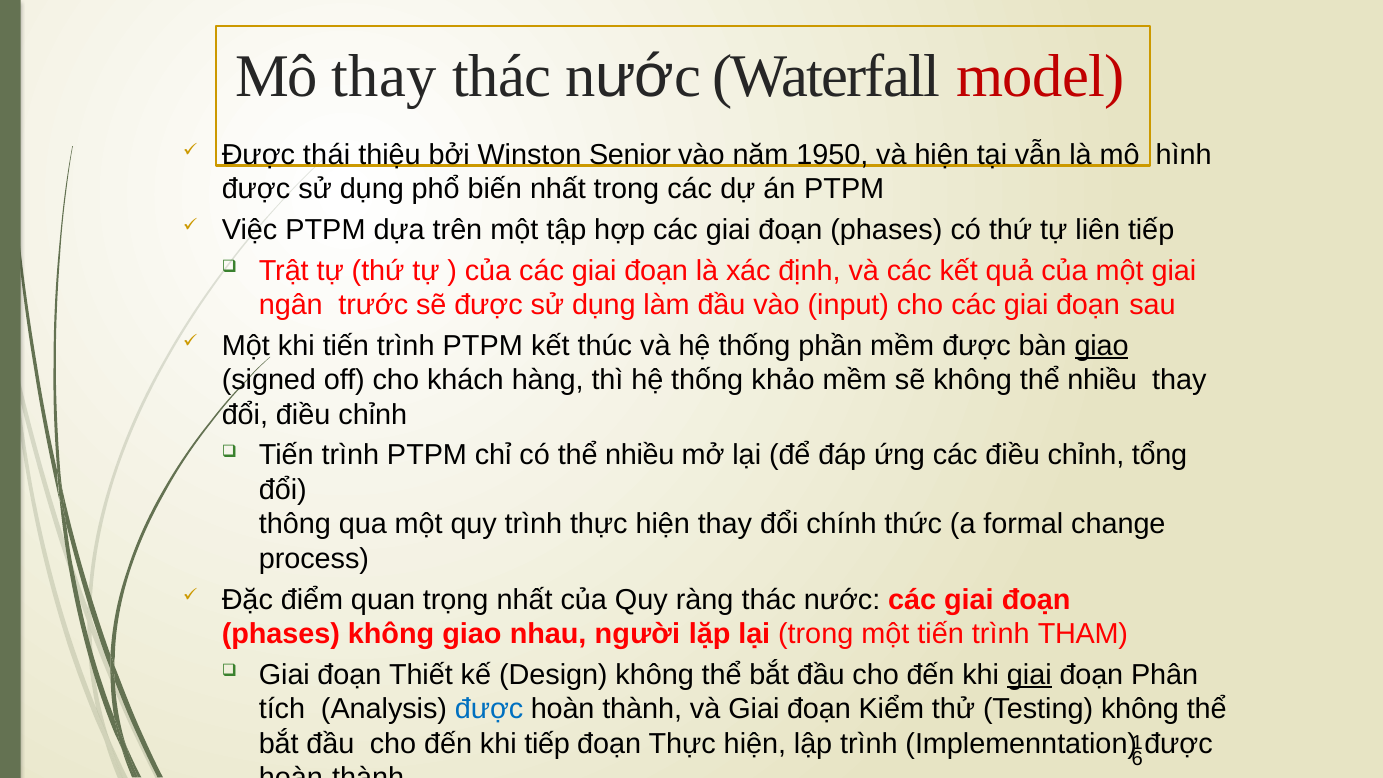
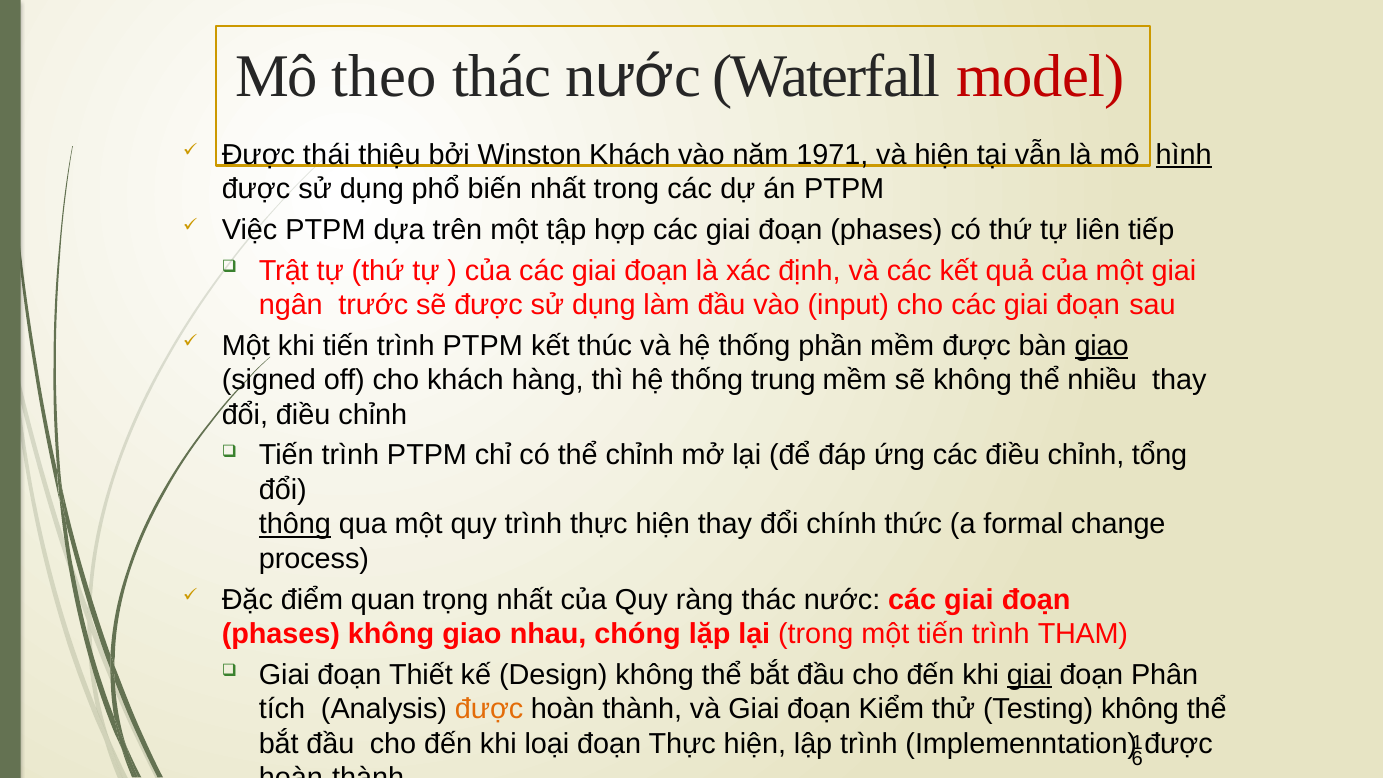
Mô thay: thay -> theo
Winston Senior: Senior -> Khách
1950: 1950 -> 1971
hình underline: none -> present
khảo: khảo -> trung
có thể nhiều: nhiều -> chỉnh
thông underline: none -> present
người: người -> chóng
được at (489, 709) colour: blue -> orange
khi tiếp: tiếp -> loại
